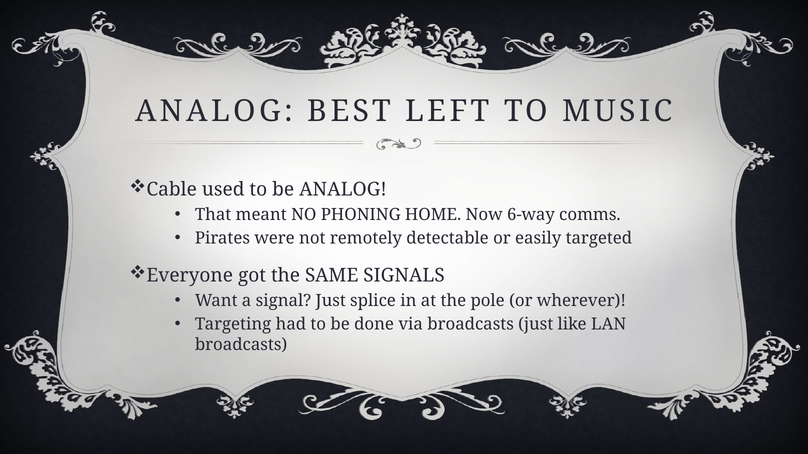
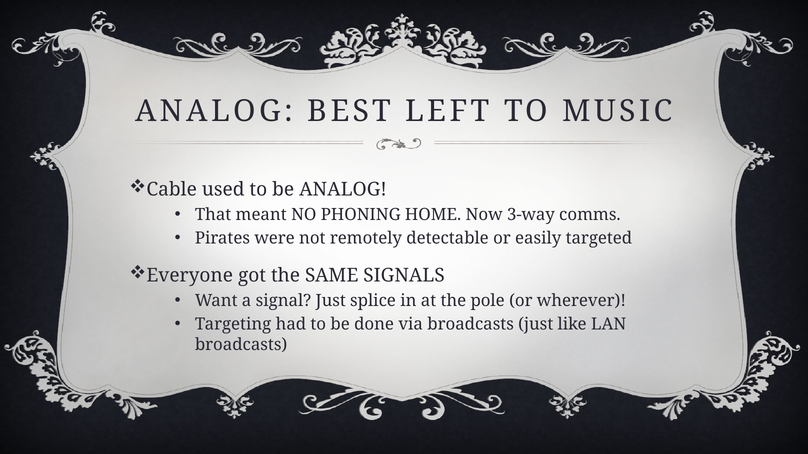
6-way: 6-way -> 3-way
